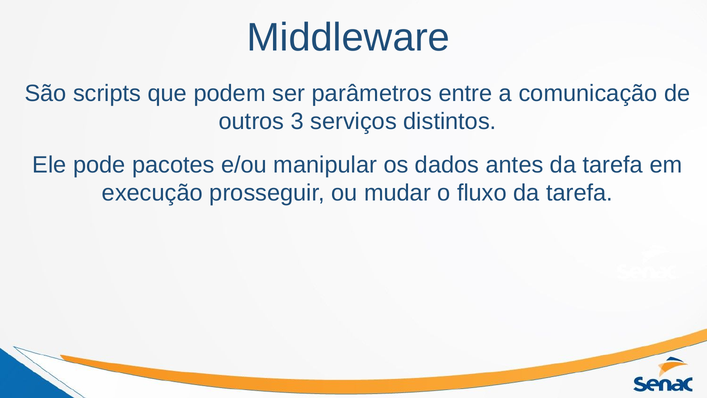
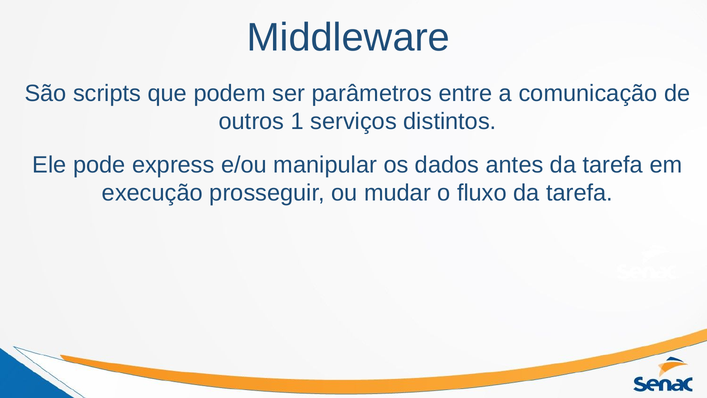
3: 3 -> 1
pacotes: pacotes -> express
